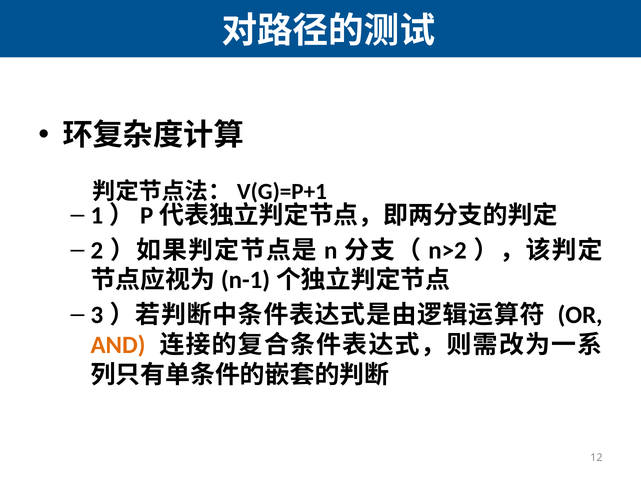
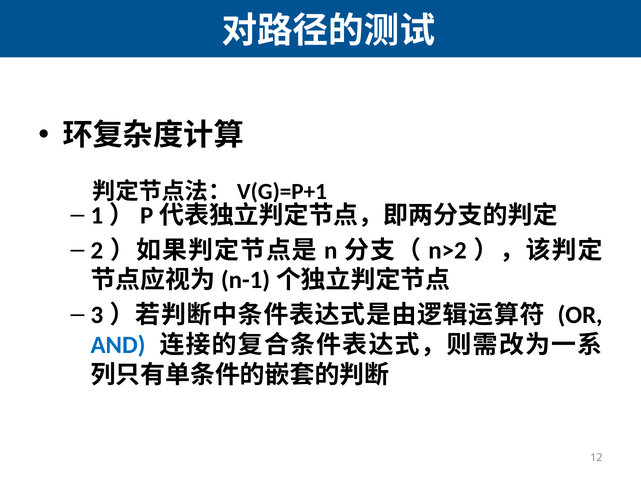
AND colour: orange -> blue
